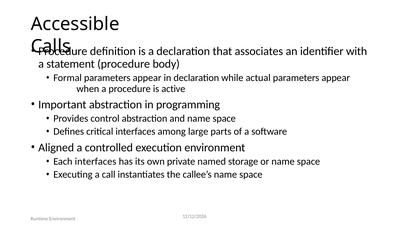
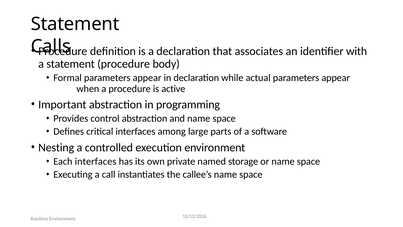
Accessible at (75, 24): Accessible -> Statement
Aligned: Aligned -> Nesting
